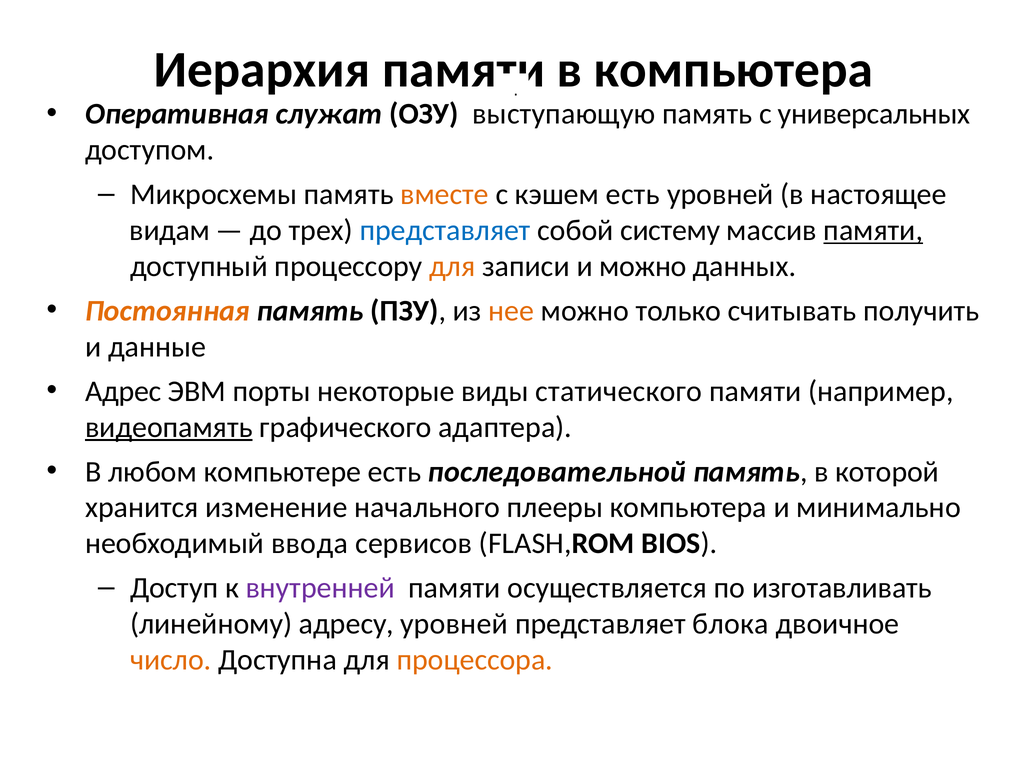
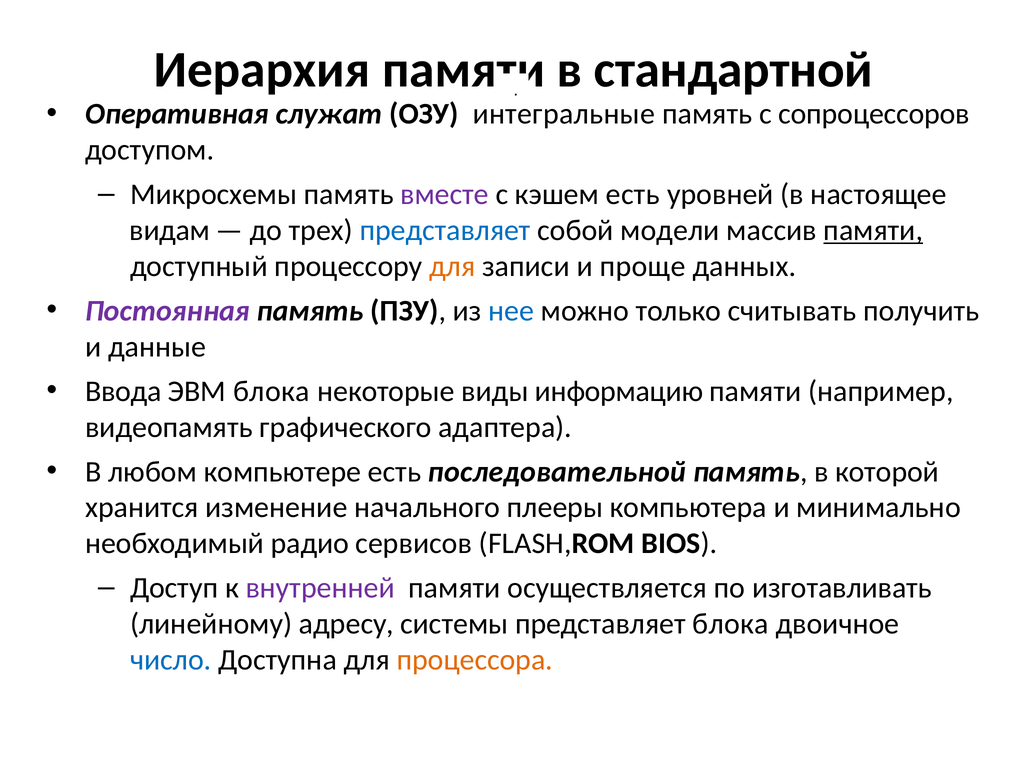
в компьютера: компьютера -> стандартной
выступающую: выступающую -> интегральные
универсальных: универсальных -> сопроцессоров
вместе colour: orange -> purple
систему: систему -> модели
и можно: можно -> проще
Постоянная colour: orange -> purple
нее colour: orange -> blue
Адрес: Адрес -> Ввода
ЭВМ порты: порты -> блока
статического: статического -> информацию
видеопамять underline: present -> none
ввода: ввода -> радио
адресу уровней: уровней -> системы
число colour: orange -> blue
